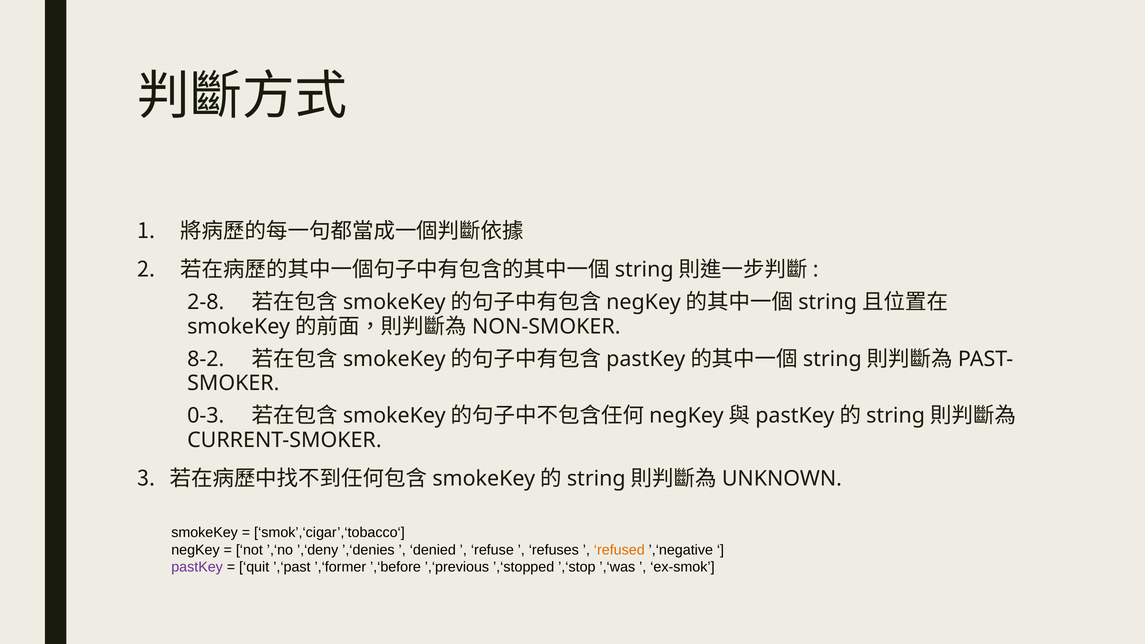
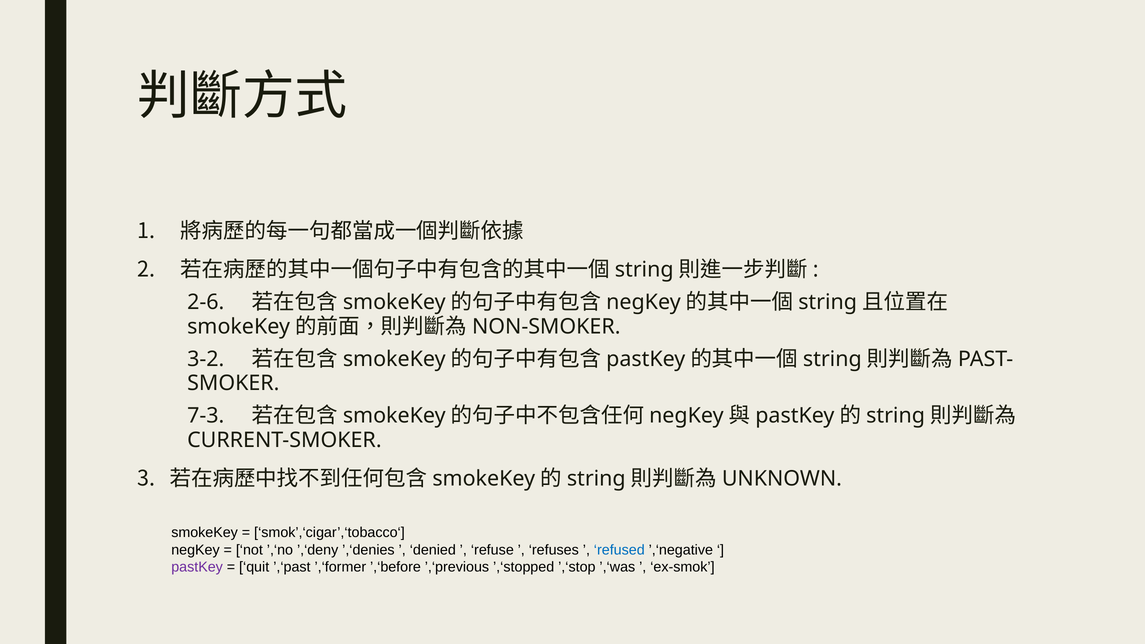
2-8: 2-8 -> 2-6
8-2: 8-2 -> 3-2
0-3: 0-3 -> 7-3
refused colour: orange -> blue
